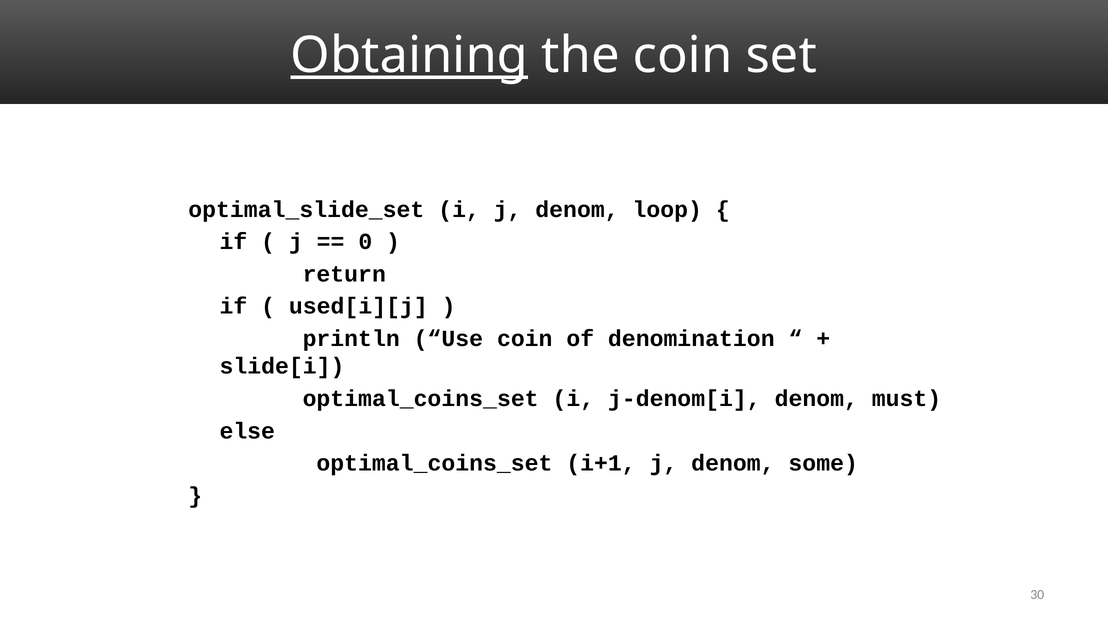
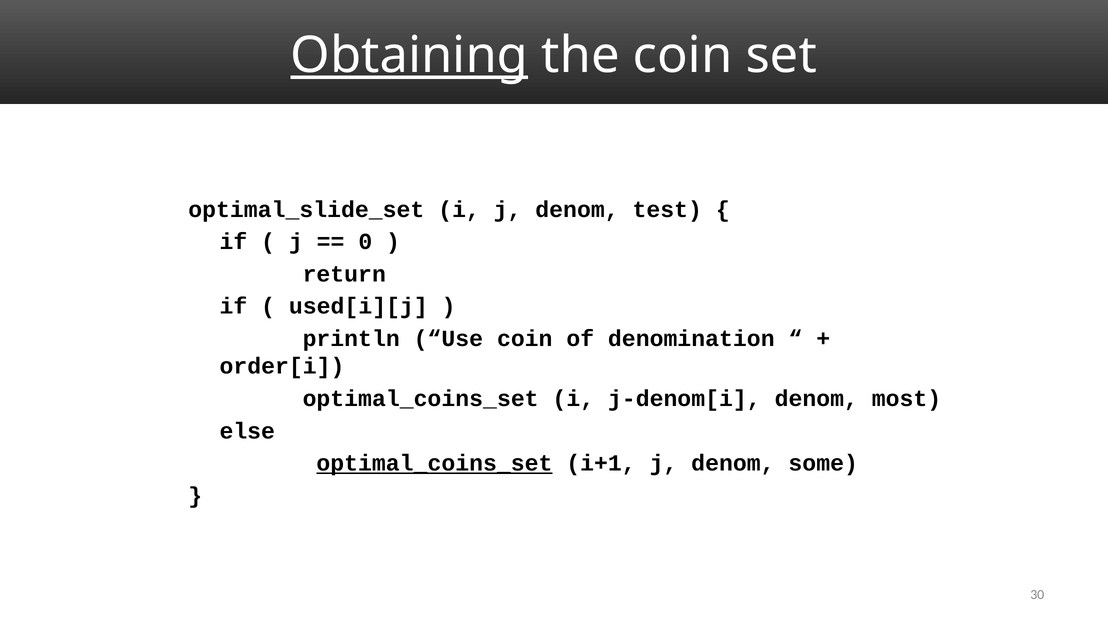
loop: loop -> test
slide[i: slide[i -> order[i
must: must -> most
optimal_coins_set at (434, 463) underline: none -> present
